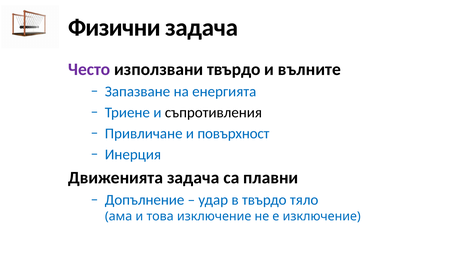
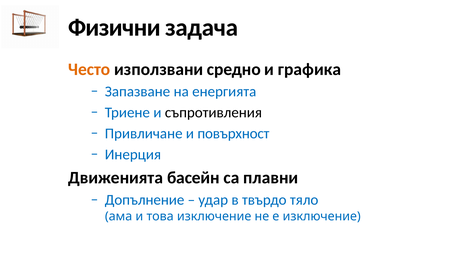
Често colour: purple -> orange
използвани твърдо: твърдо -> средно
вълните: вълните -> графика
Движенията задача: задача -> басейн
